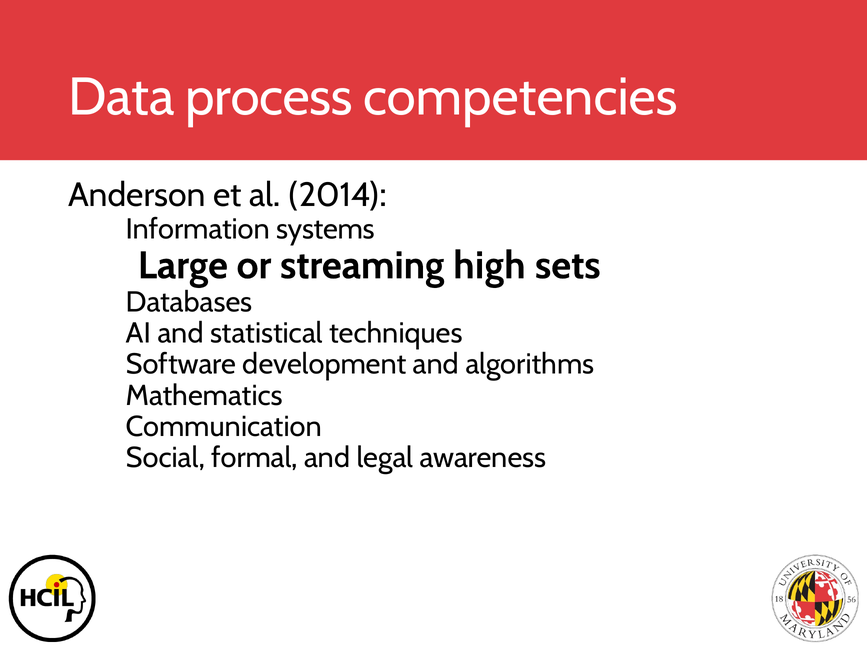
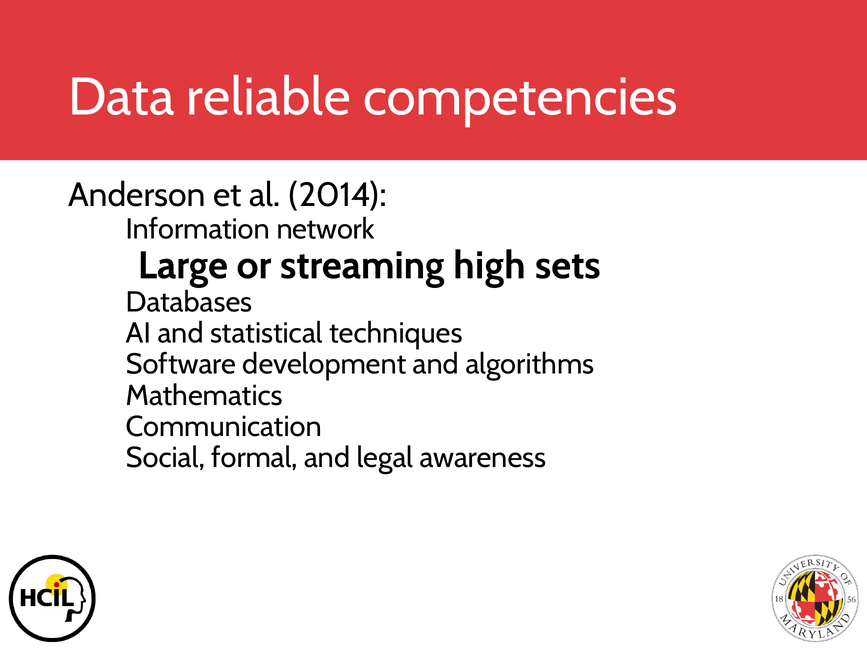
process: process -> reliable
systems: systems -> network
